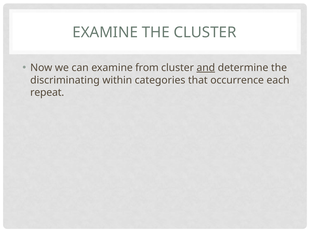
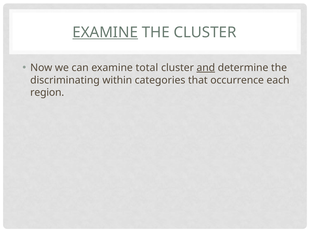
EXAMINE at (105, 33) underline: none -> present
from: from -> total
repeat: repeat -> region
